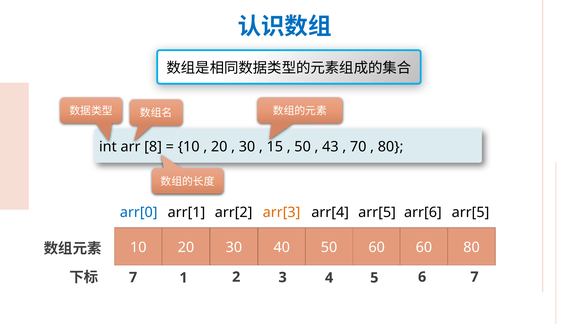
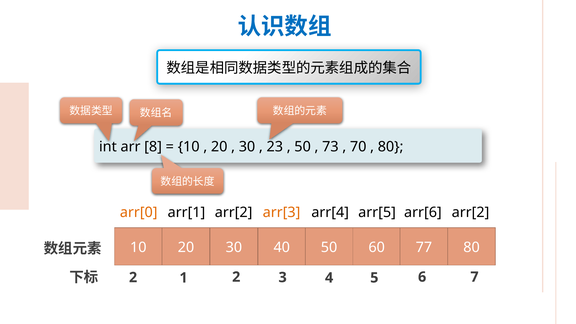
15: 15 -> 23
43: 43 -> 73
arr[0 colour: blue -> orange
arr[6 arr[5: arr[5 -> arr[2
60 60: 60 -> 77
7 at (133, 277): 7 -> 2
